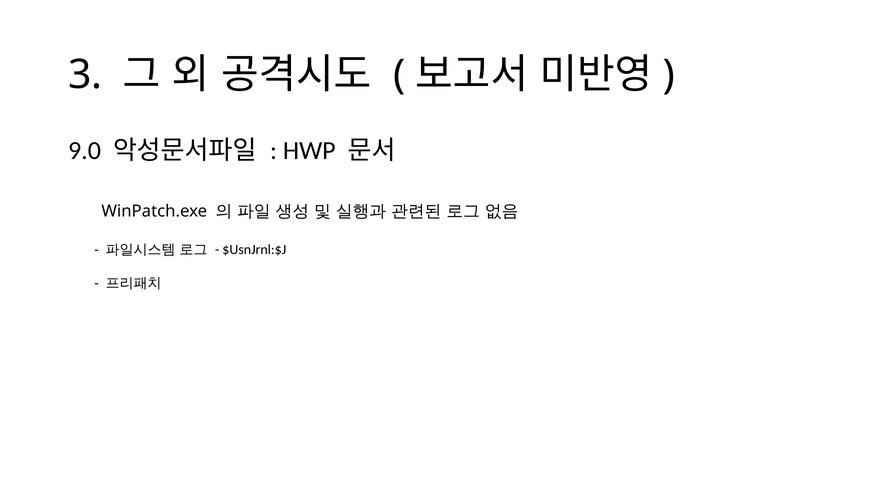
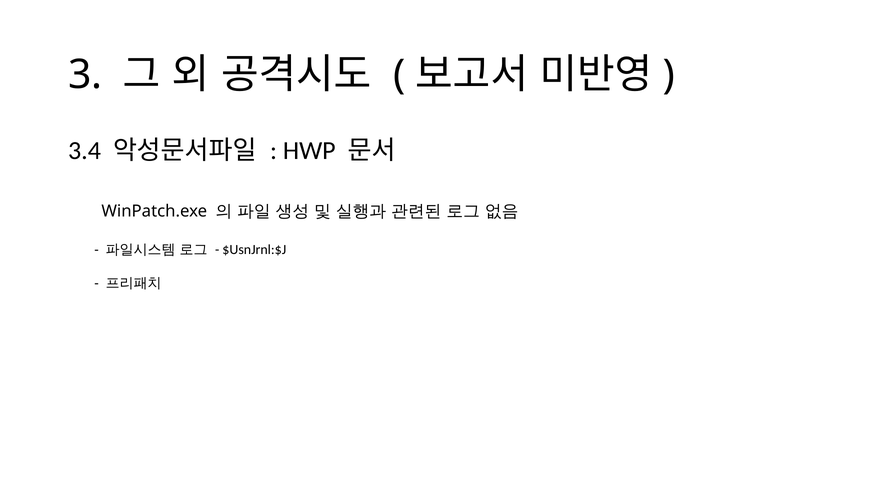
9.0: 9.0 -> 3.4
